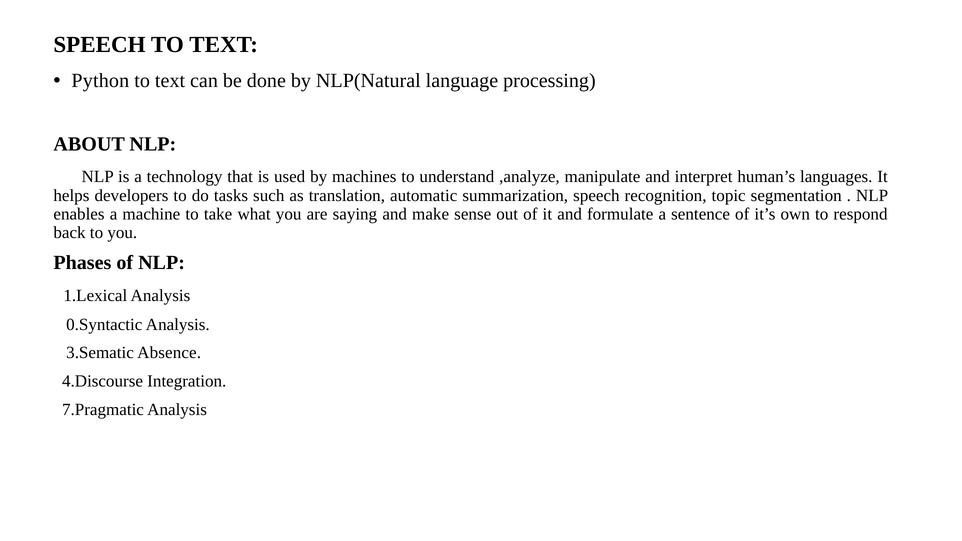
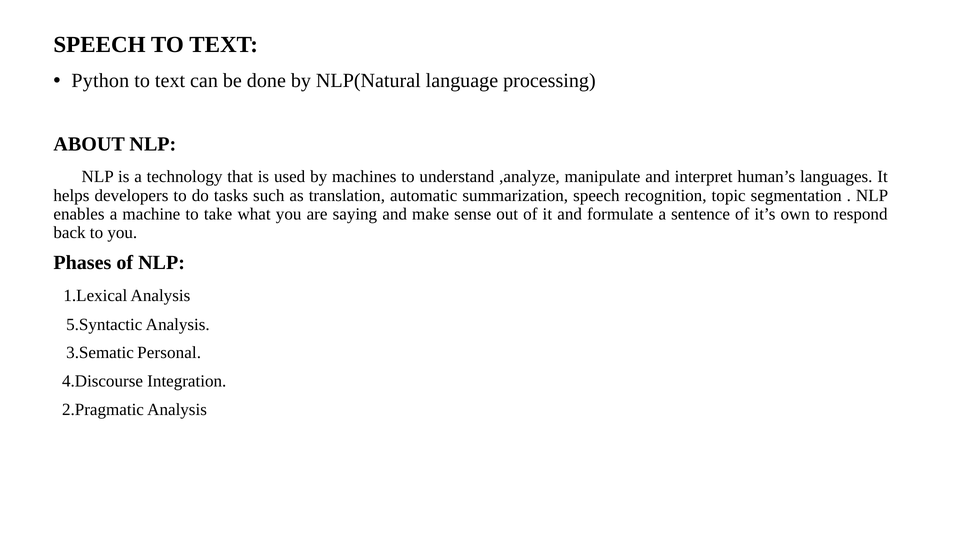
0.Syntactic: 0.Syntactic -> 5.Syntactic
Absence: Absence -> Personal
7.Pragmatic: 7.Pragmatic -> 2.Pragmatic
